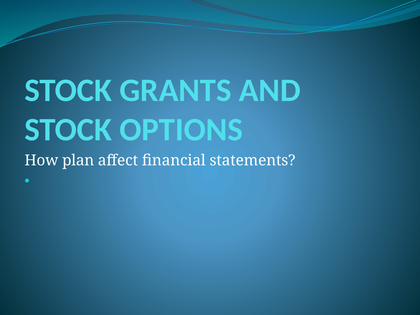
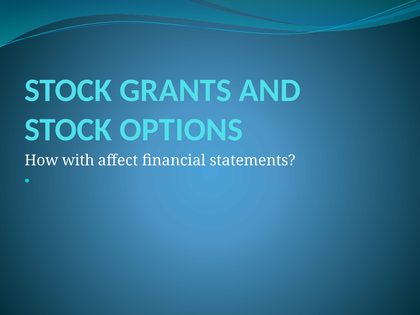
plan: plan -> with
